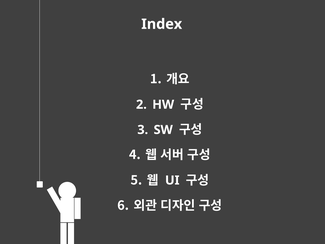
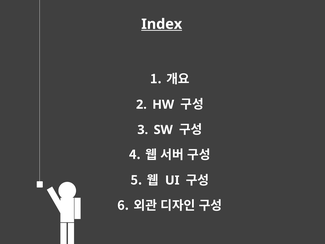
Index underline: none -> present
